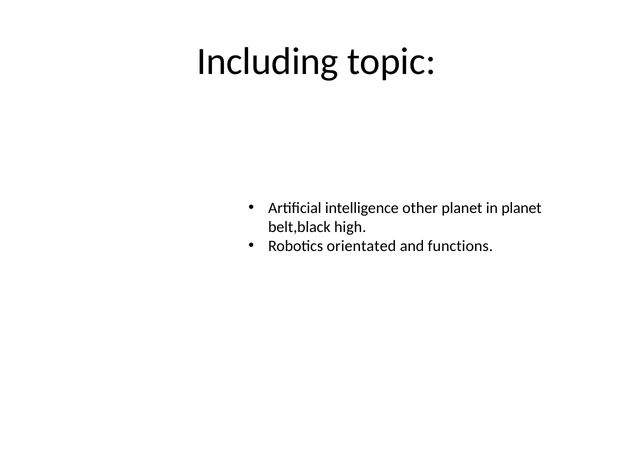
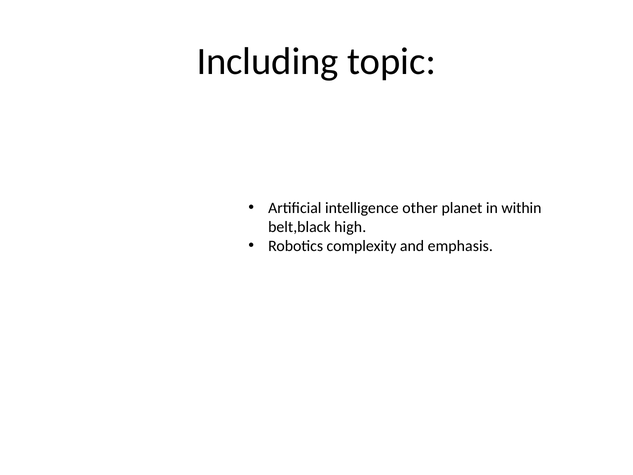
in planet: planet -> within
orientated: orientated -> complexity
functions: functions -> emphasis
